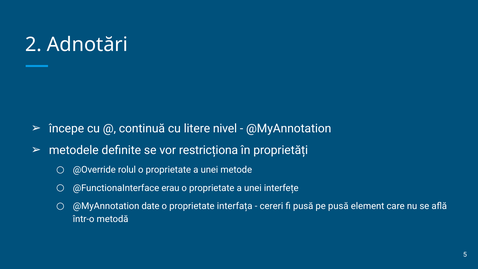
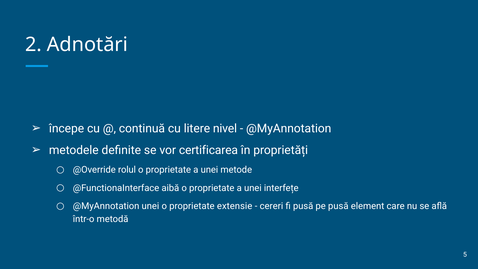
restricționa: restricționa -> certificarea
erau: erau -> aibă
@MyAnnotation date: date -> unei
interfața: interfața -> extensie
